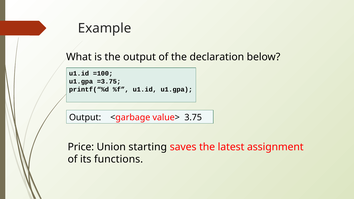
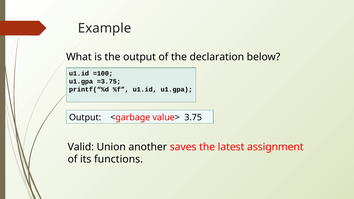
Price: Price -> Valid
starting: starting -> another
